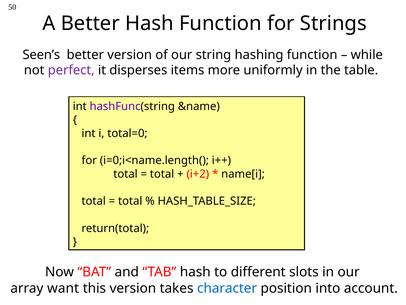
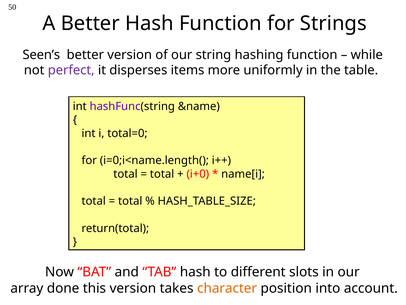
i+2: i+2 -> i+0
want: want -> done
character colour: blue -> orange
